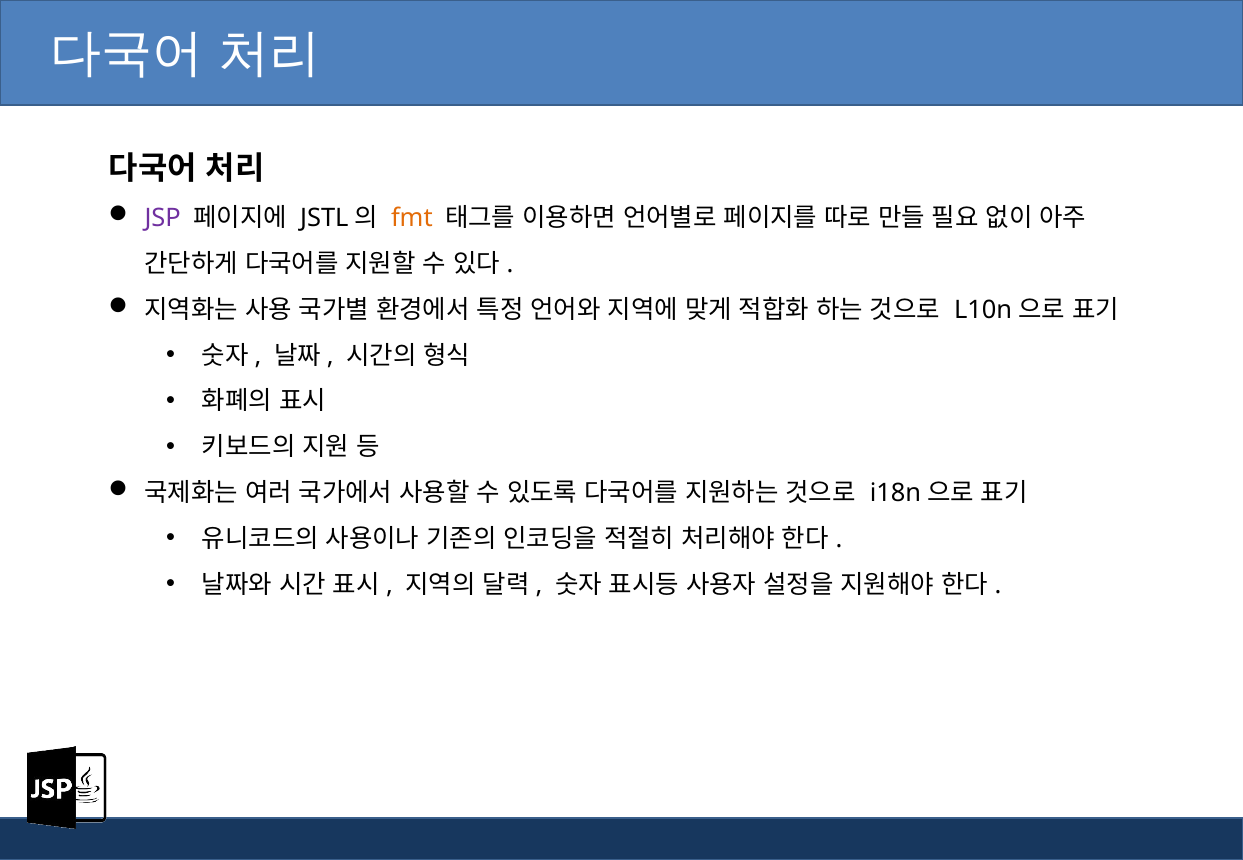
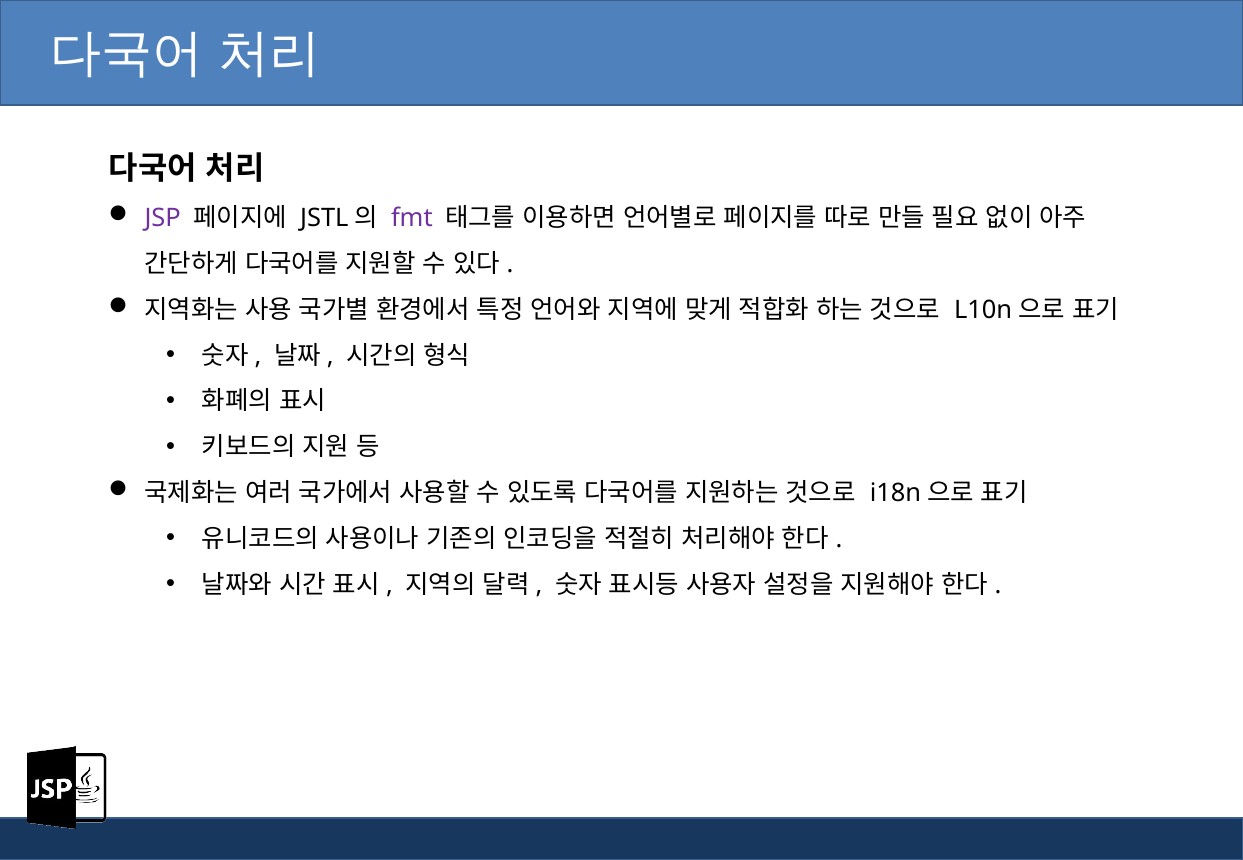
fmt colour: orange -> purple
